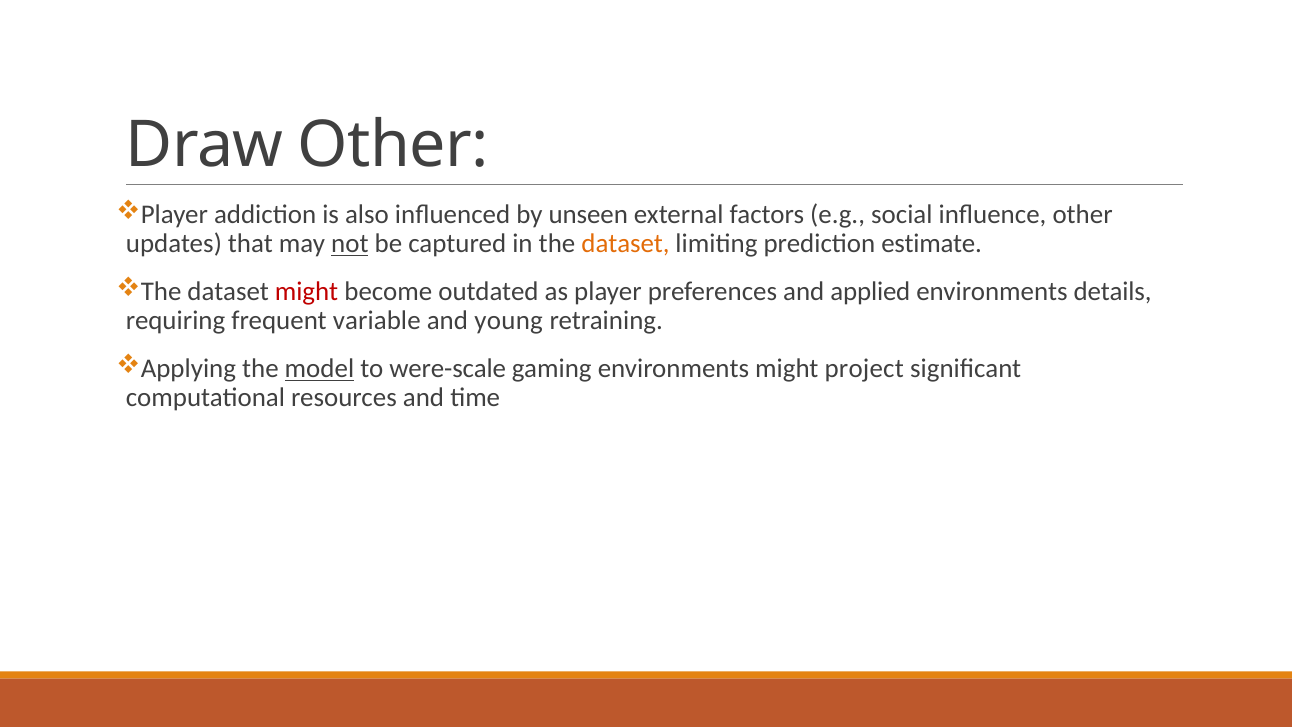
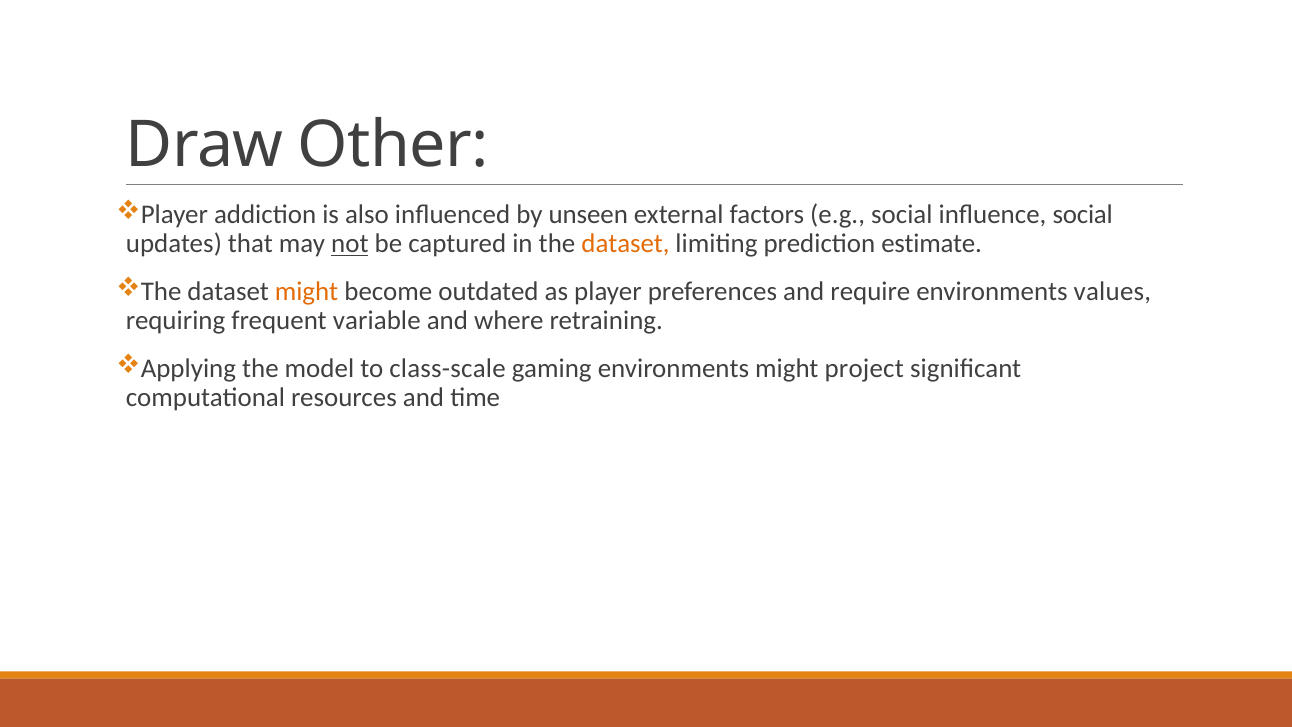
influence other: other -> social
might at (307, 292) colour: red -> orange
applied: applied -> require
details: details -> values
young: young -> where
model underline: present -> none
were-scale: were-scale -> class-scale
